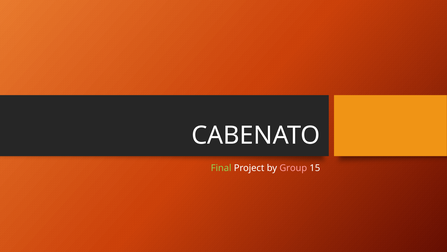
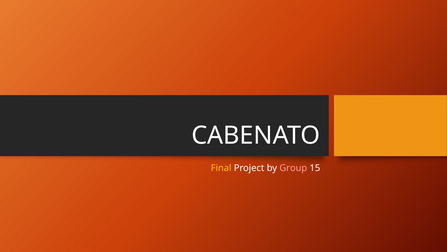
Final colour: light green -> yellow
